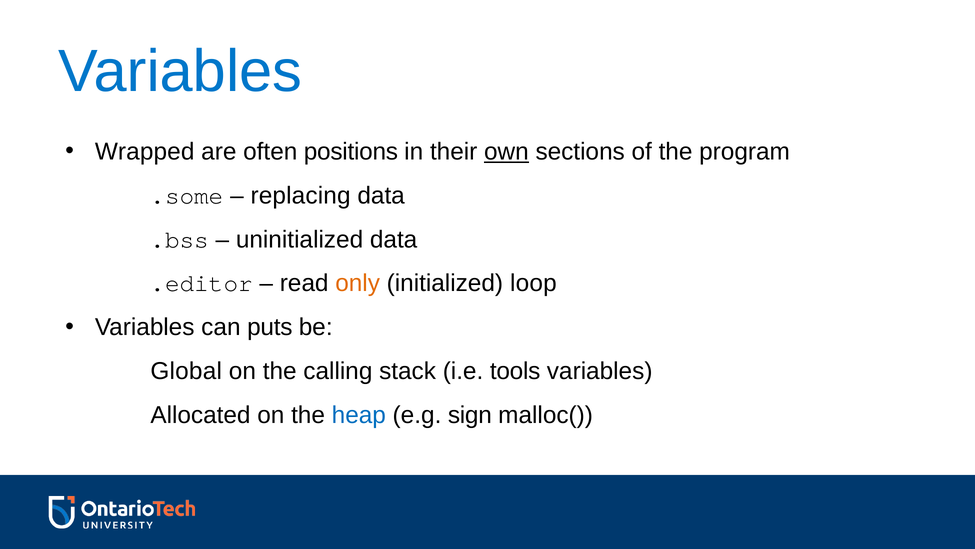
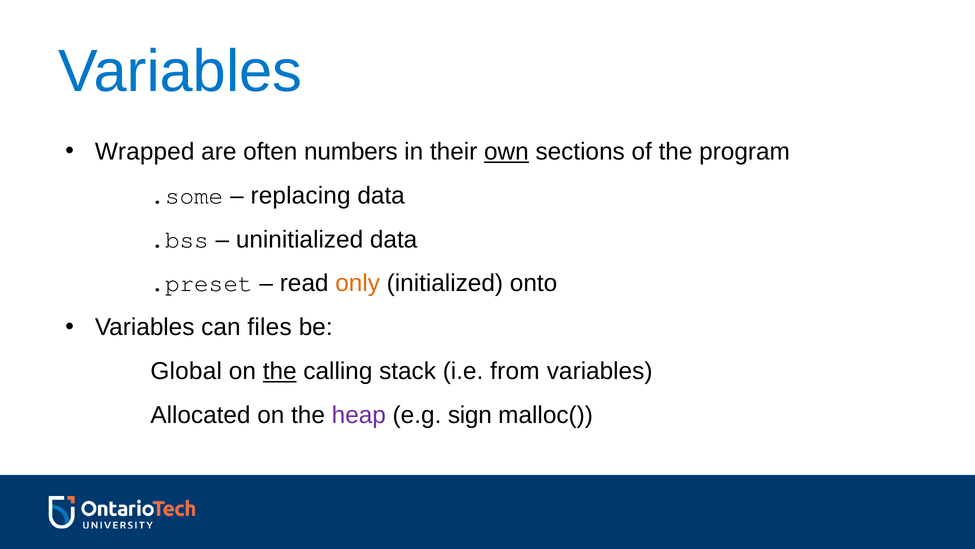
positions: positions -> numbers
.editor: .editor -> .preset
loop: loop -> onto
puts: puts -> files
the at (280, 371) underline: none -> present
tools: tools -> from
heap colour: blue -> purple
